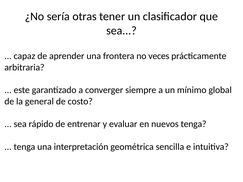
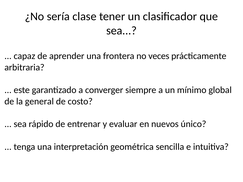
otras: otras -> clase
nuevos tenga: tenga -> único
